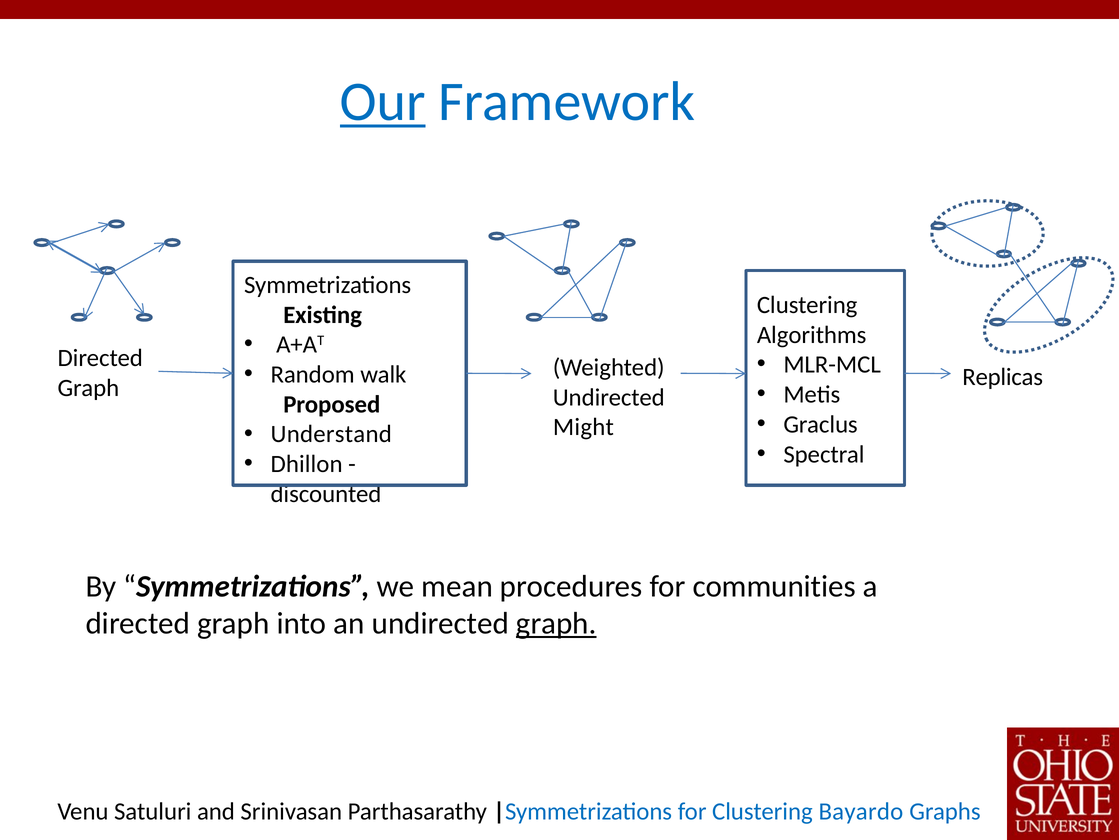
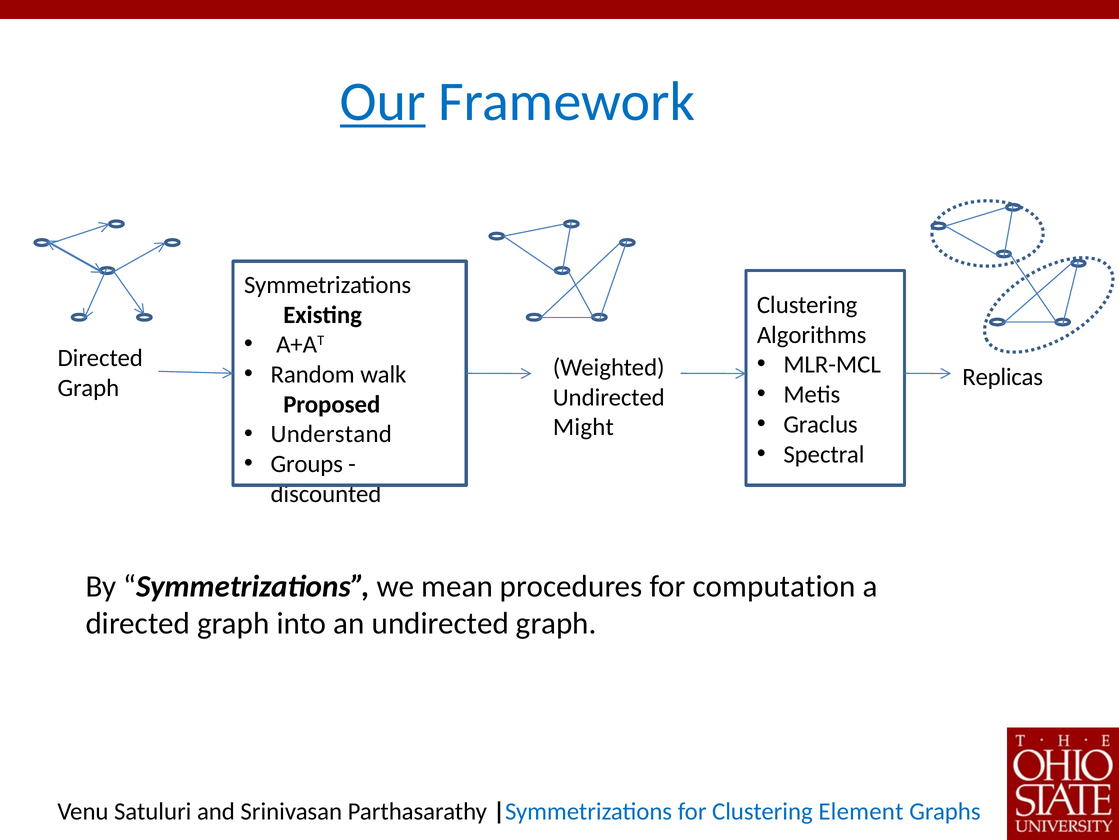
Dhillon: Dhillon -> Groups
communities: communities -> computation
graph at (556, 623) underline: present -> none
Bayardo: Bayardo -> Element
